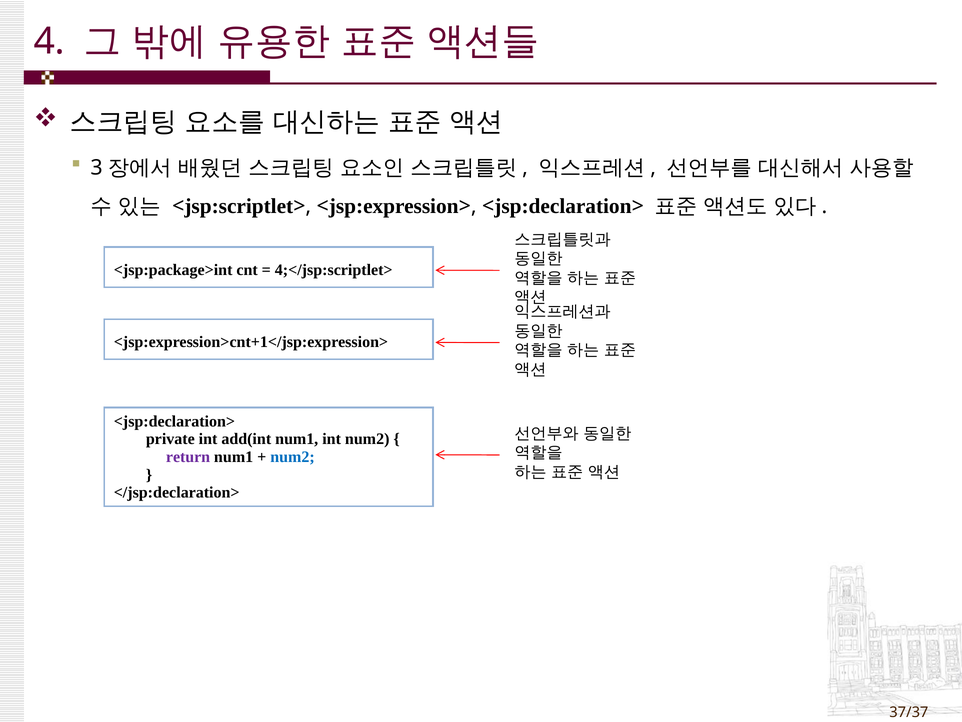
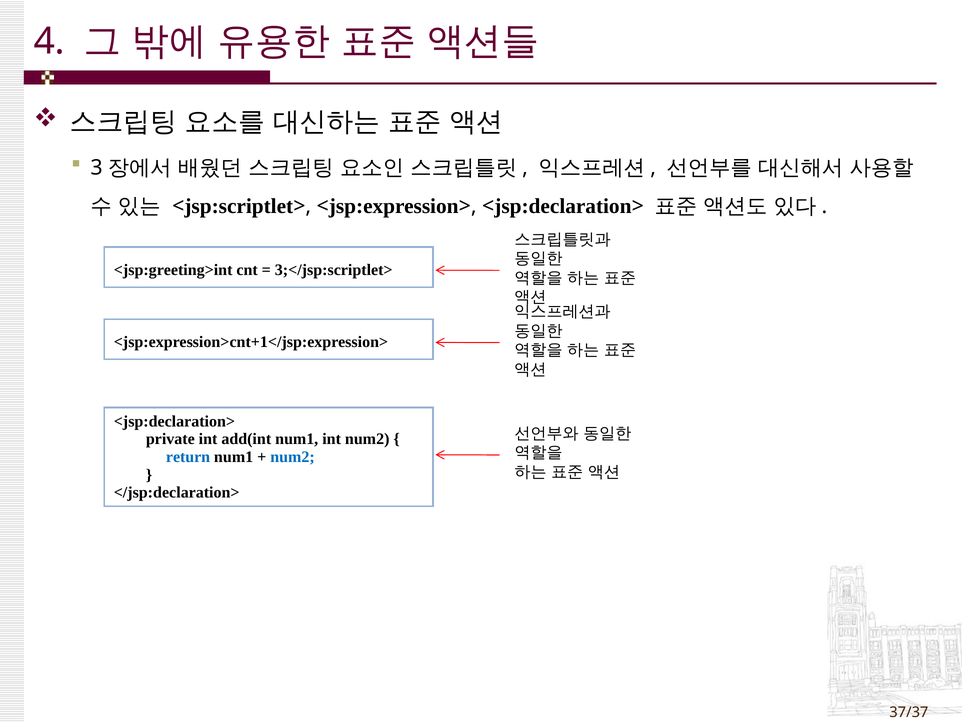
<jsp:package>int: <jsp:package>int -> <jsp:greeting>int
4;</jsp:scriptlet>: 4;</jsp:scriptlet> -> 3;</jsp:scriptlet>
return colour: purple -> blue
